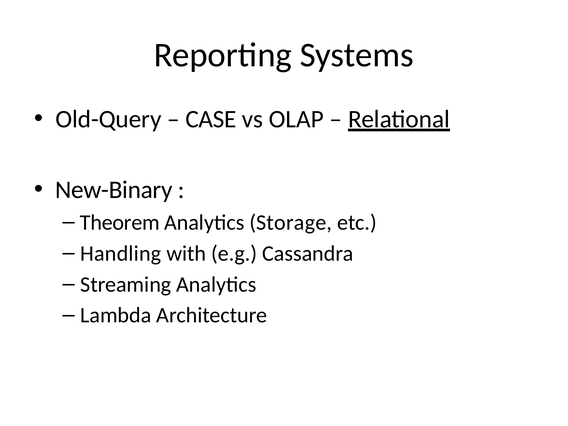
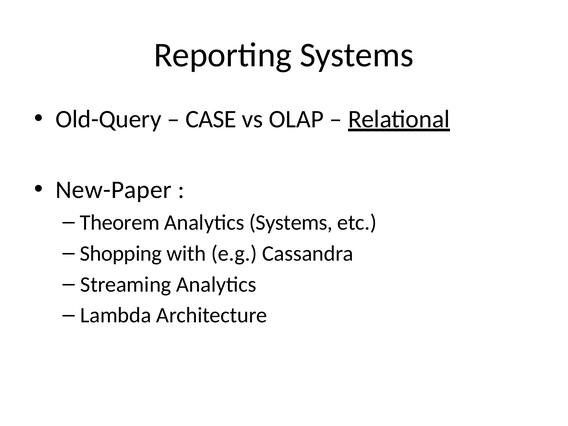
New-Binary: New-Binary -> New-Paper
Analytics Storage: Storage -> Systems
Handling: Handling -> Shopping
